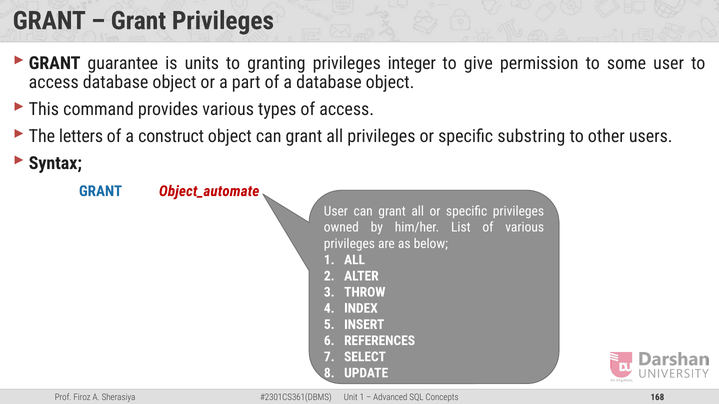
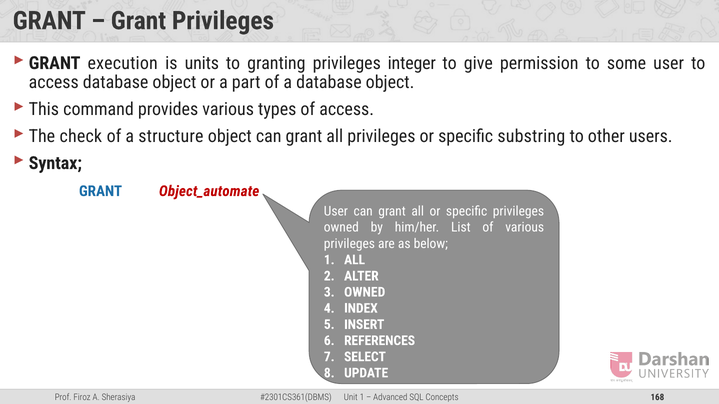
guarantee: guarantee -> execution
letters: letters -> check
construct: construct -> structure
THROW at (365, 292): THROW -> OWNED
